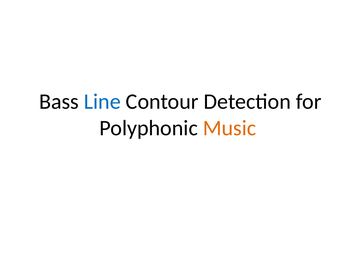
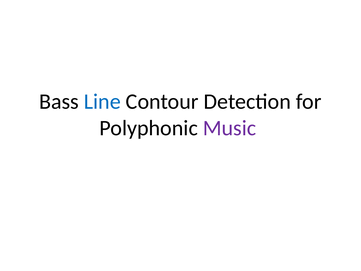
Music colour: orange -> purple
